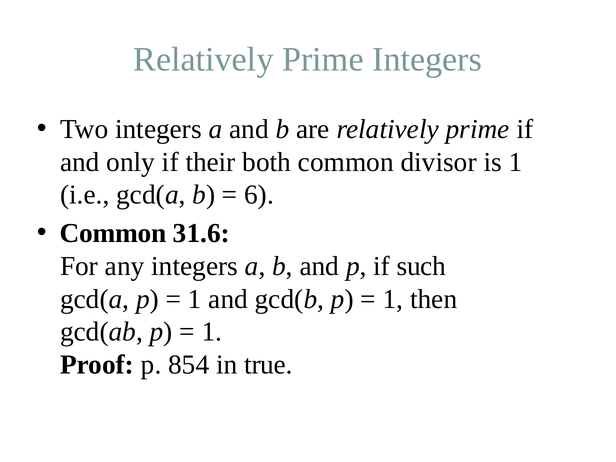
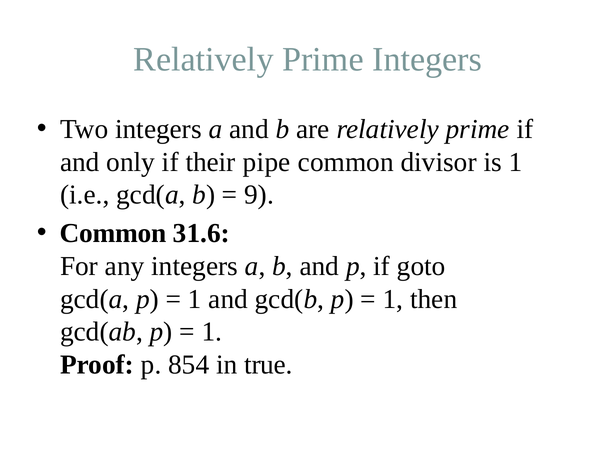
both: both -> pipe
6: 6 -> 9
such: such -> goto
